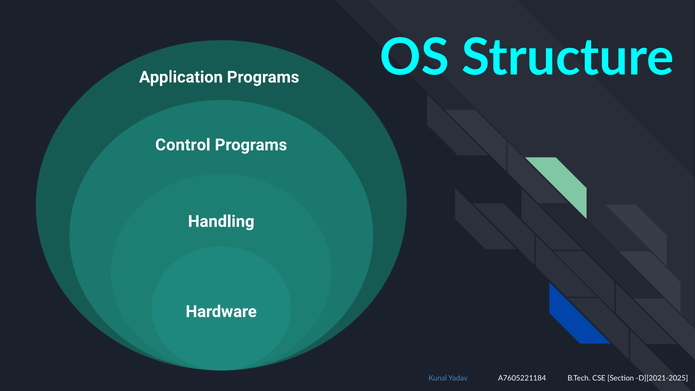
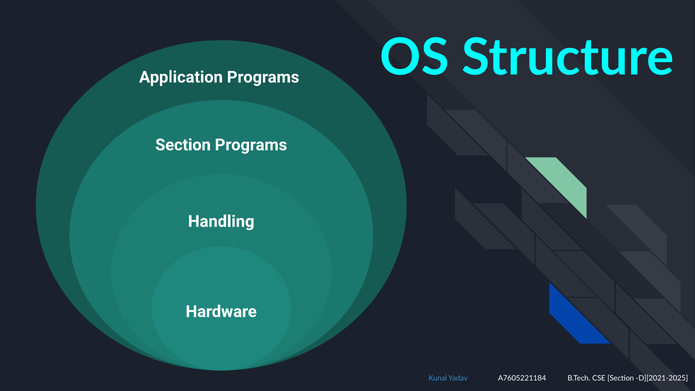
Control at (183, 145): Control -> Section
